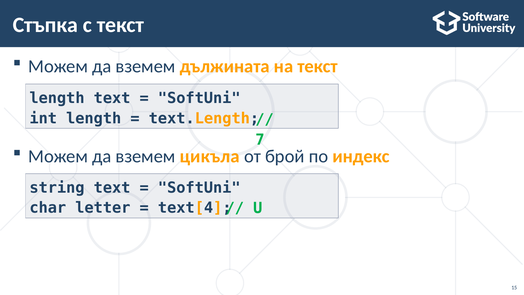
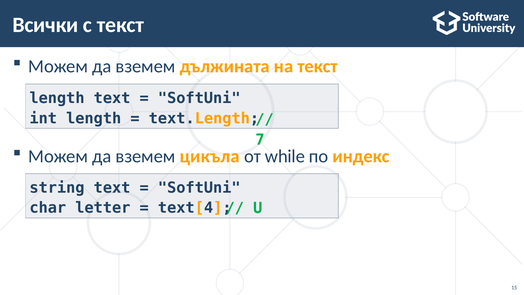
Стъпка: Стъпка -> Всички
брой: брой -> while
